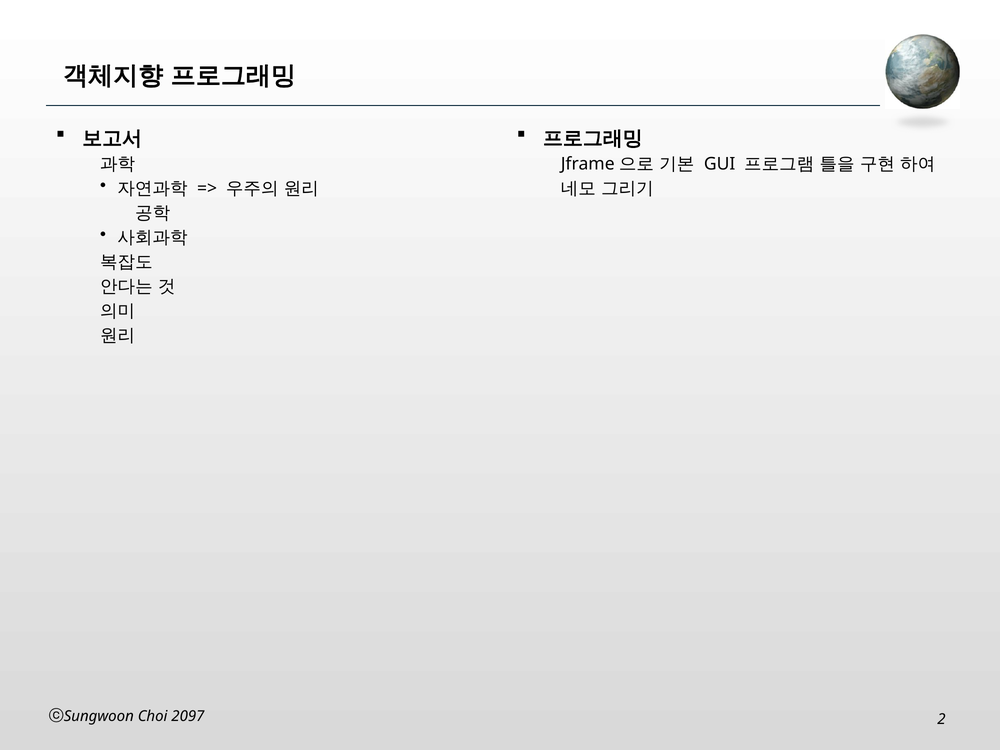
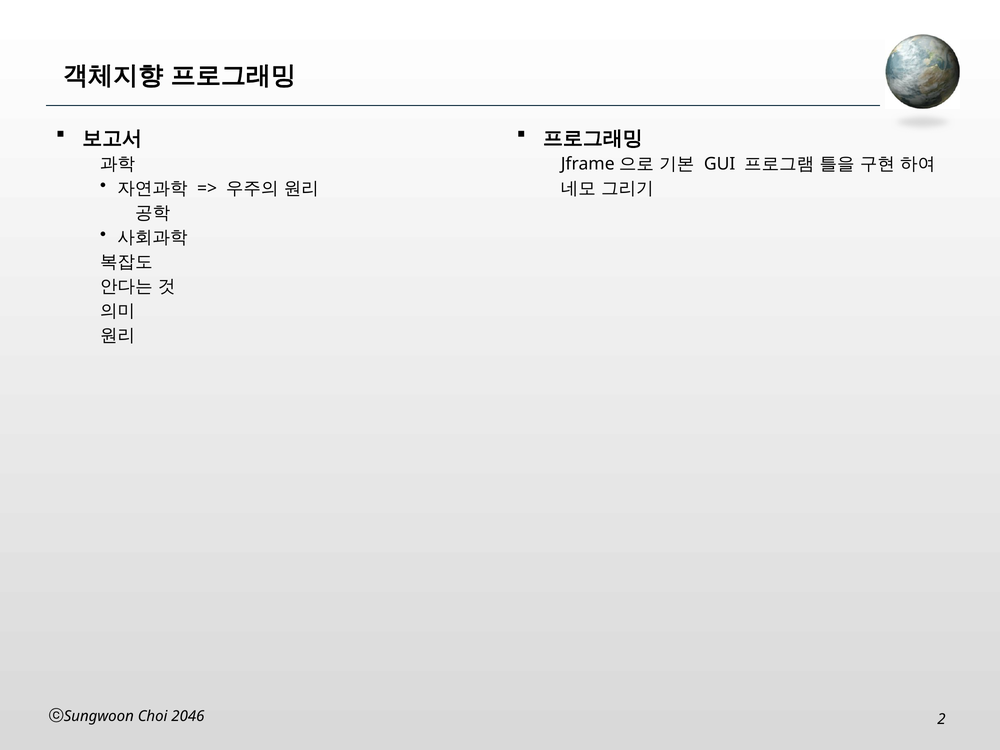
2097: 2097 -> 2046
